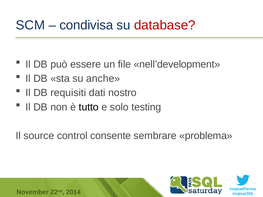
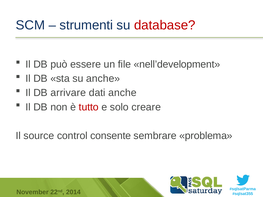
condivisa: condivisa -> strumenti
requisiti: requisiti -> arrivare
dati nostro: nostro -> anche
tutto colour: black -> red
testing: testing -> creare
